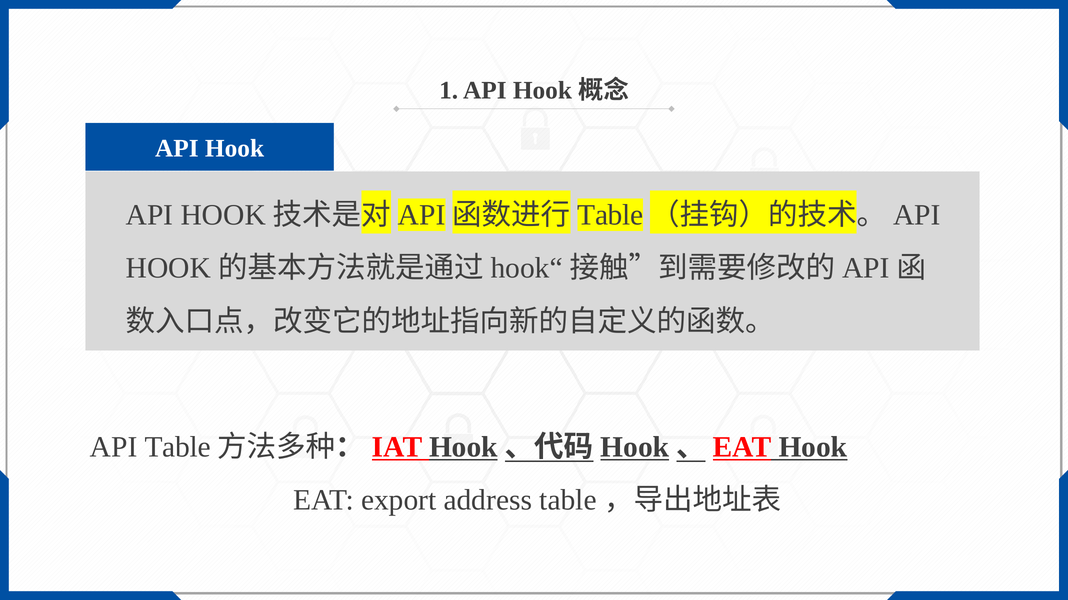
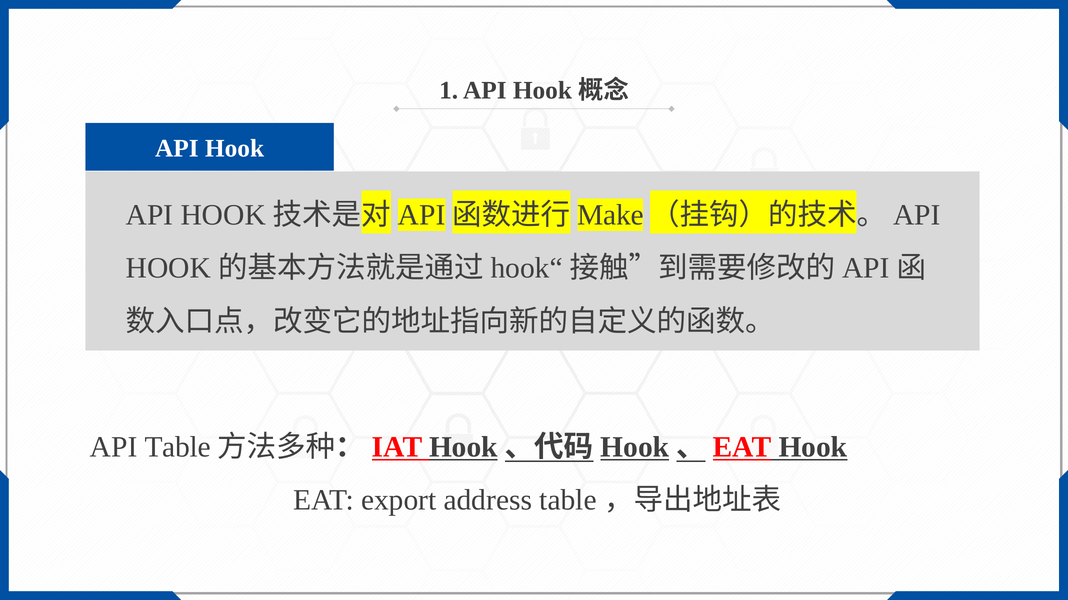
Table at (610, 215): Table -> Make
